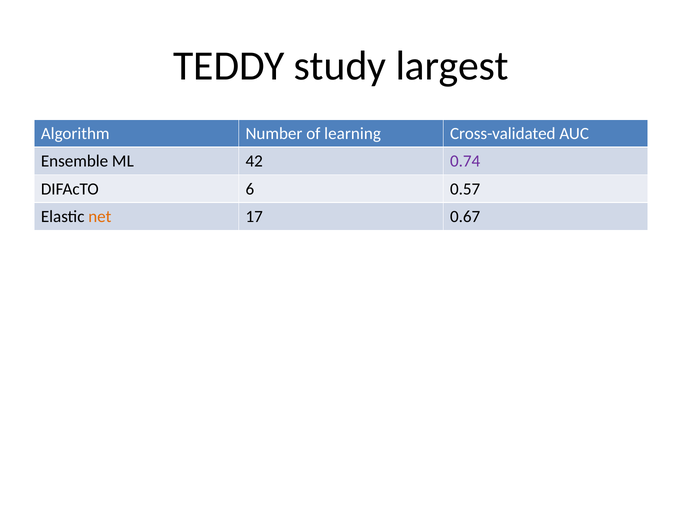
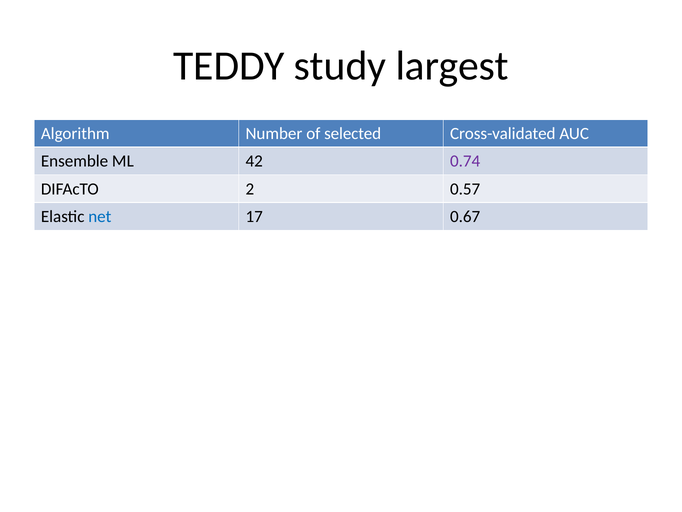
learning: learning -> selected
6: 6 -> 2
net colour: orange -> blue
